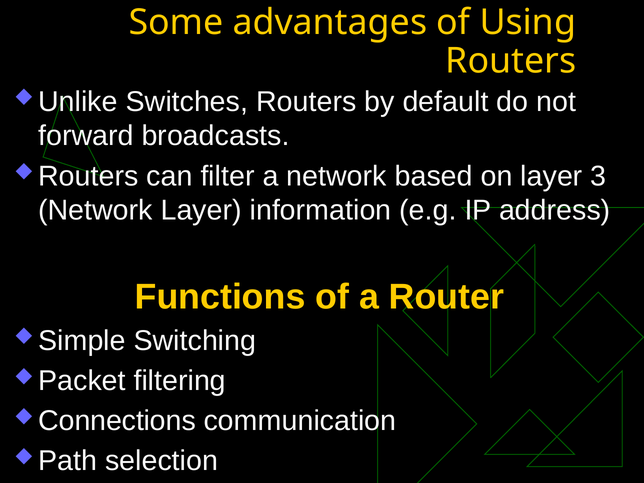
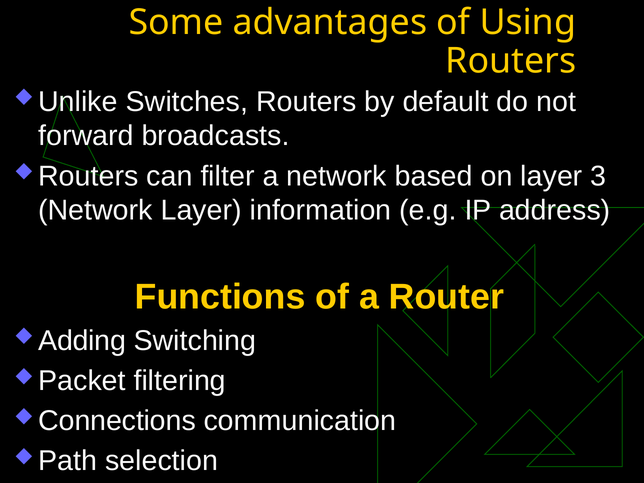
Simple: Simple -> Adding
